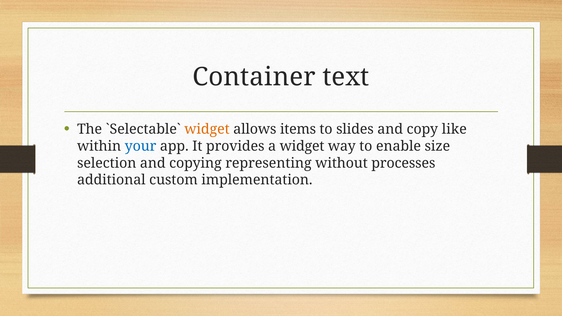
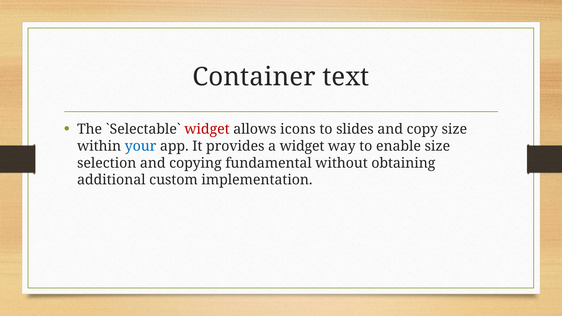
widget at (207, 129) colour: orange -> red
items: items -> icons
copy like: like -> size
representing: representing -> fundamental
processes: processes -> obtaining
